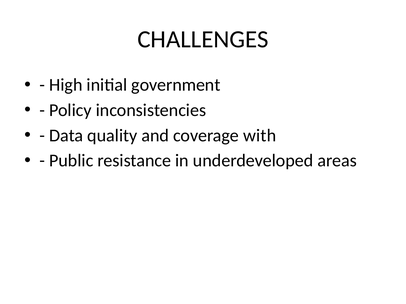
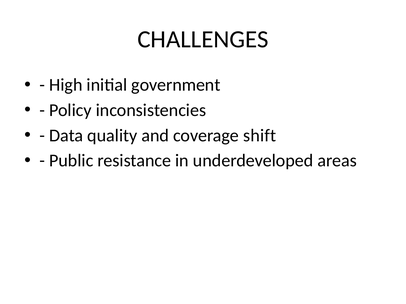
with: with -> shift
